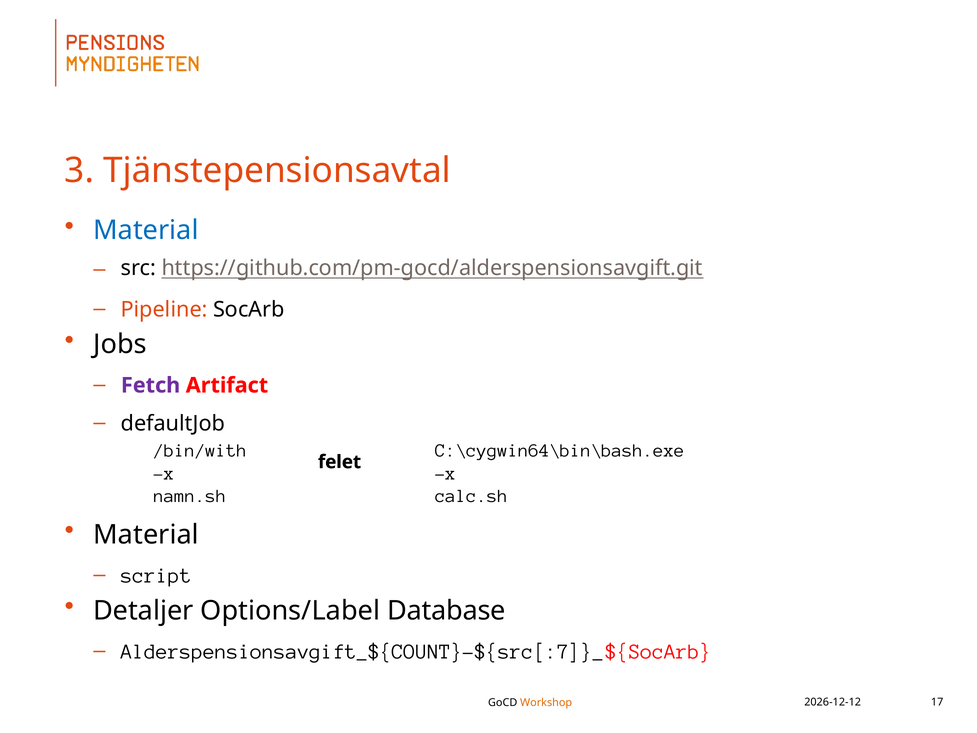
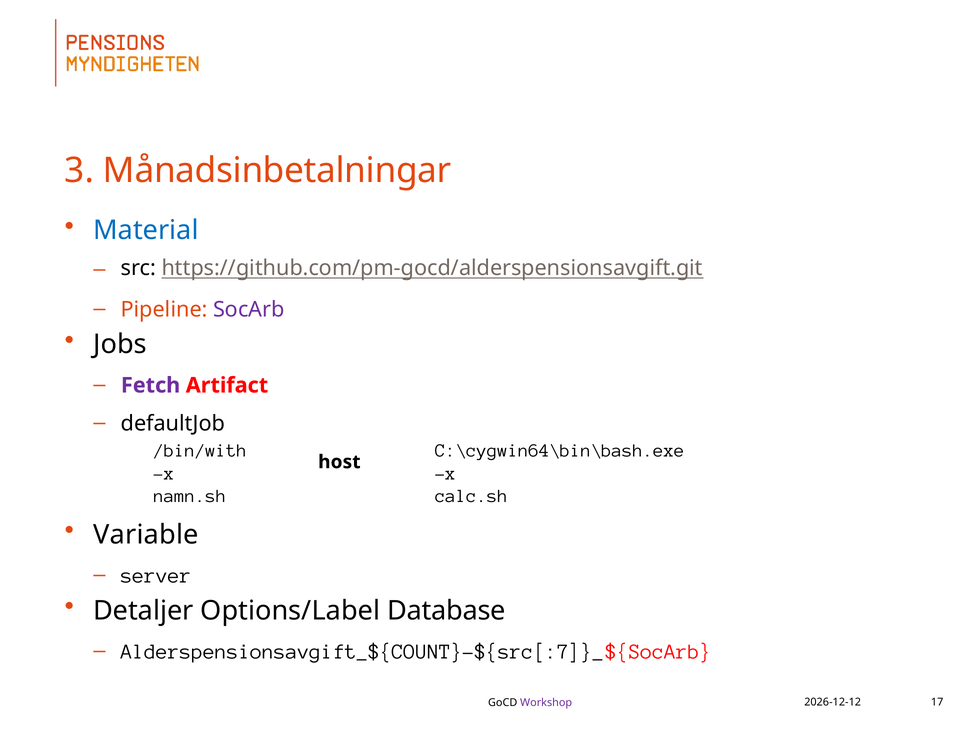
Tjänstepensionsavtal: Tjänstepensionsavtal -> Månadsinbetalningar
SocArb colour: black -> purple
felet: felet -> host
Material at (146, 534): Material -> Variable
script: script -> server
Workshop colour: orange -> purple
